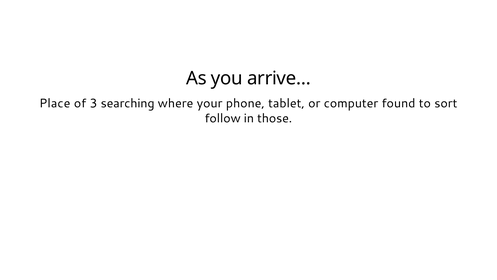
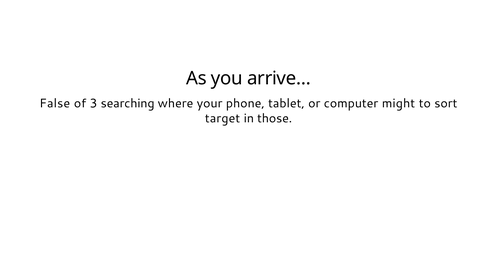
Place: Place -> False
found: found -> might
follow: follow -> target
